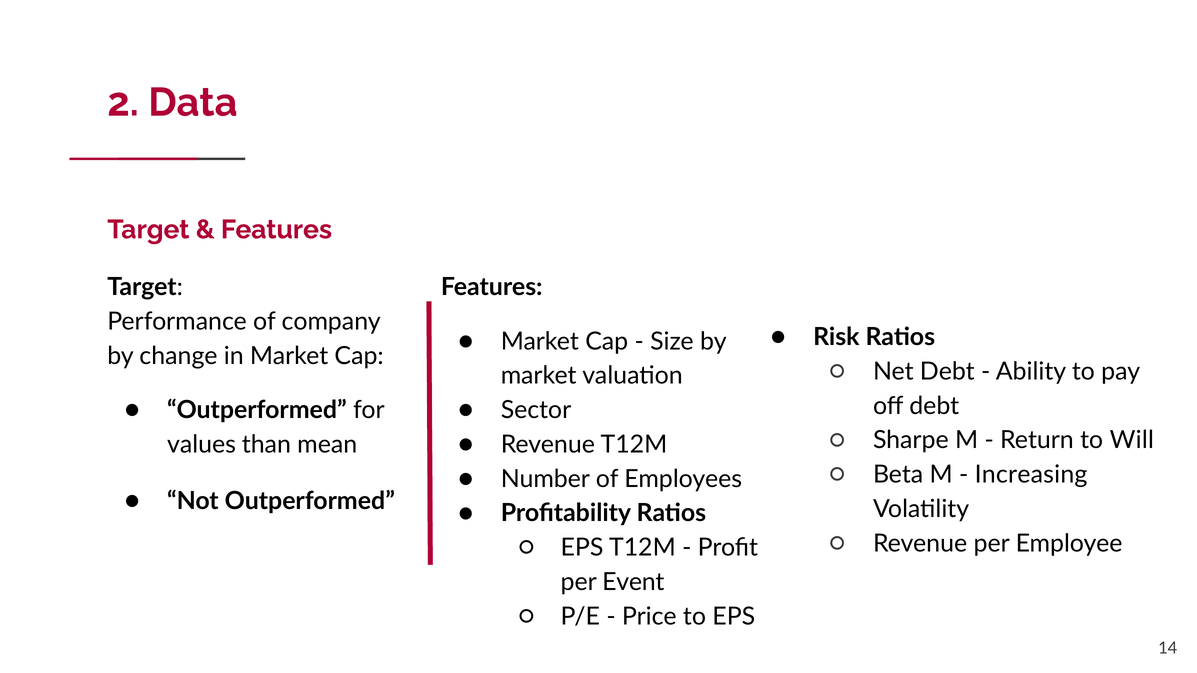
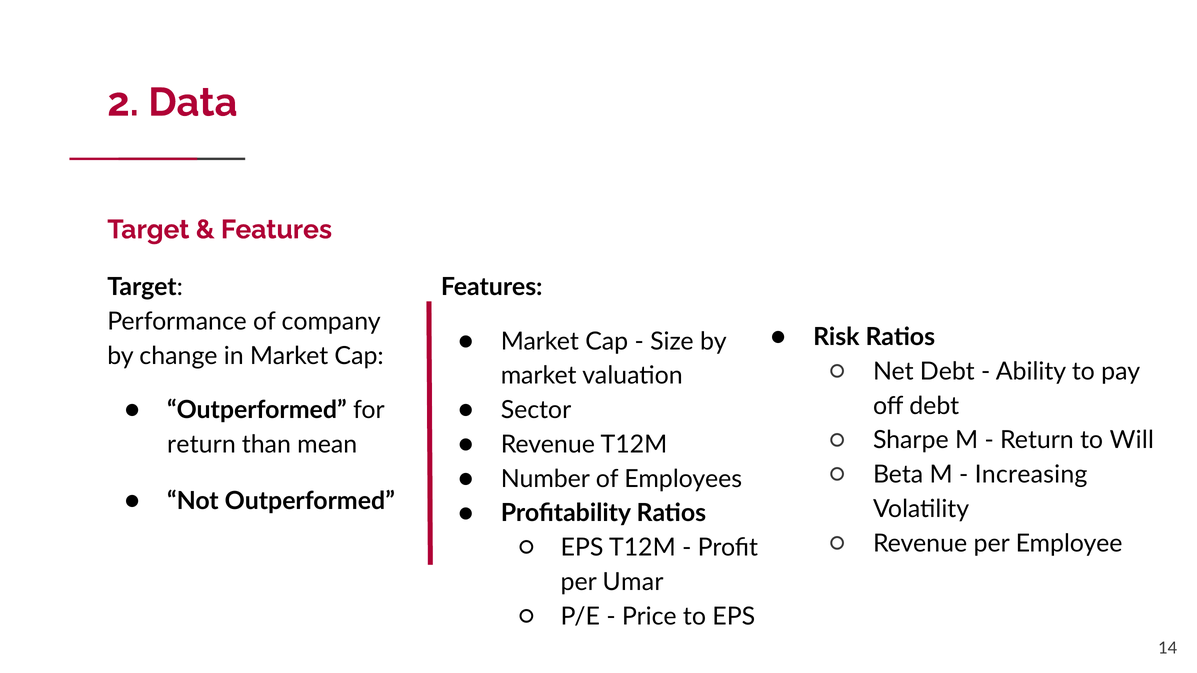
values at (202, 445): values -> return
Event: Event -> Umar
